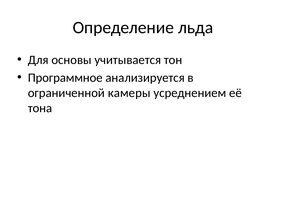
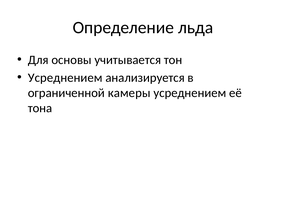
Программное at (65, 78): Программное -> Усреднением
